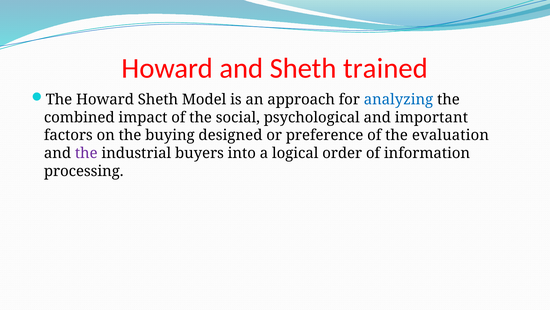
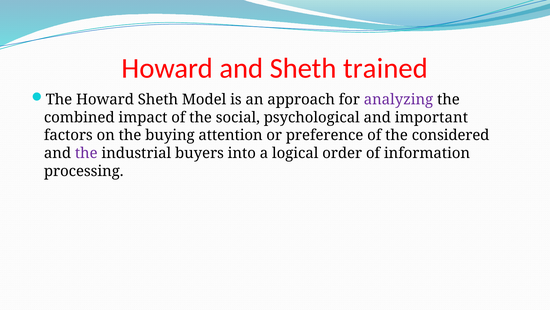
analyzing colour: blue -> purple
designed: designed -> attention
evaluation: evaluation -> considered
